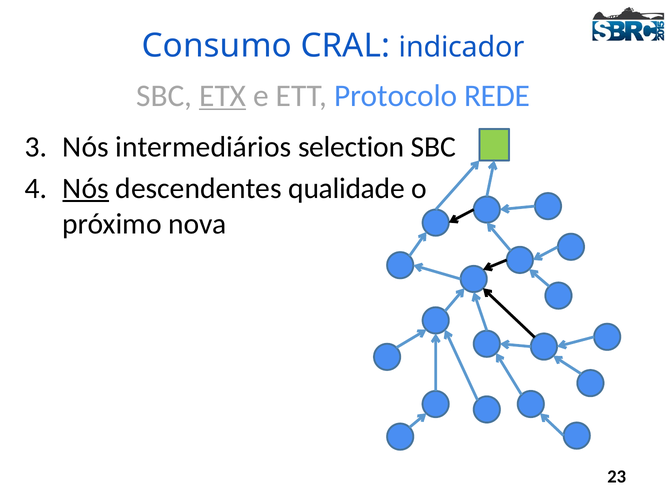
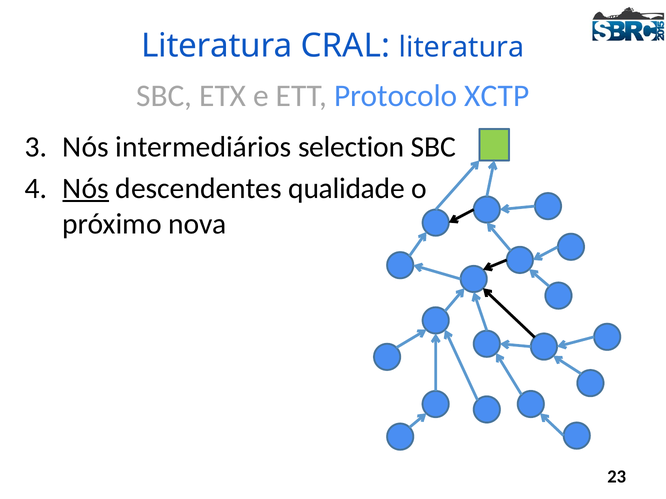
Consumo at (217, 46): Consumo -> Literatura
CRAL indicador: indicador -> literatura
ETX underline: present -> none
REDE: REDE -> XCTP
